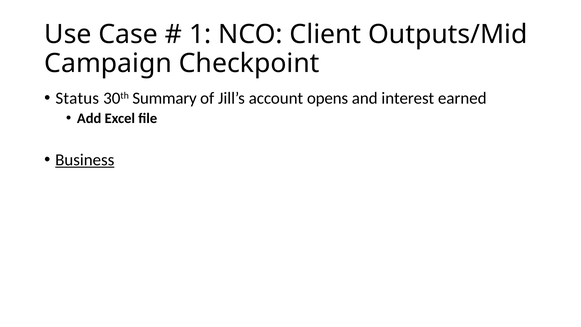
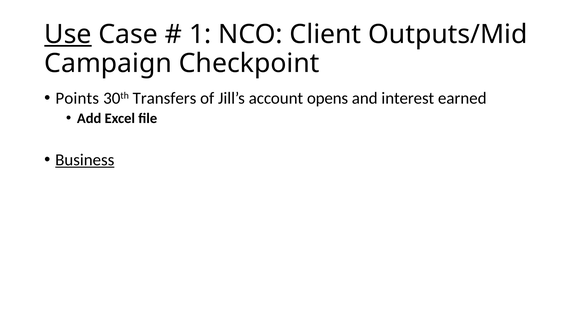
Use underline: none -> present
Status: Status -> Points
Summary: Summary -> Transfers
